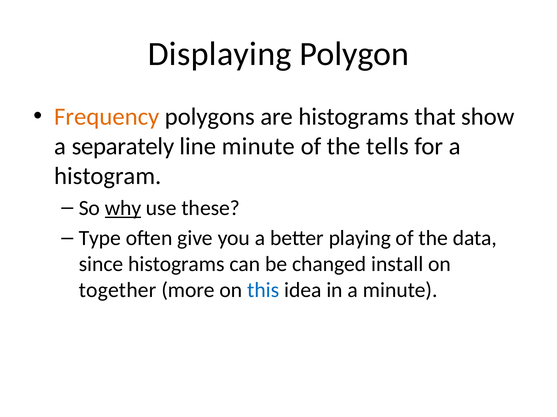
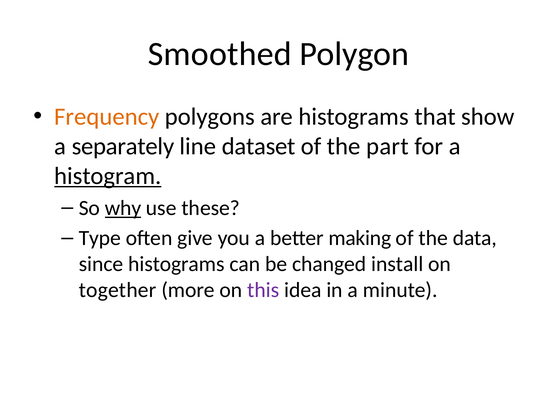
Displaying: Displaying -> Smoothed
line minute: minute -> dataset
tells: tells -> part
histogram underline: none -> present
playing: playing -> making
this colour: blue -> purple
